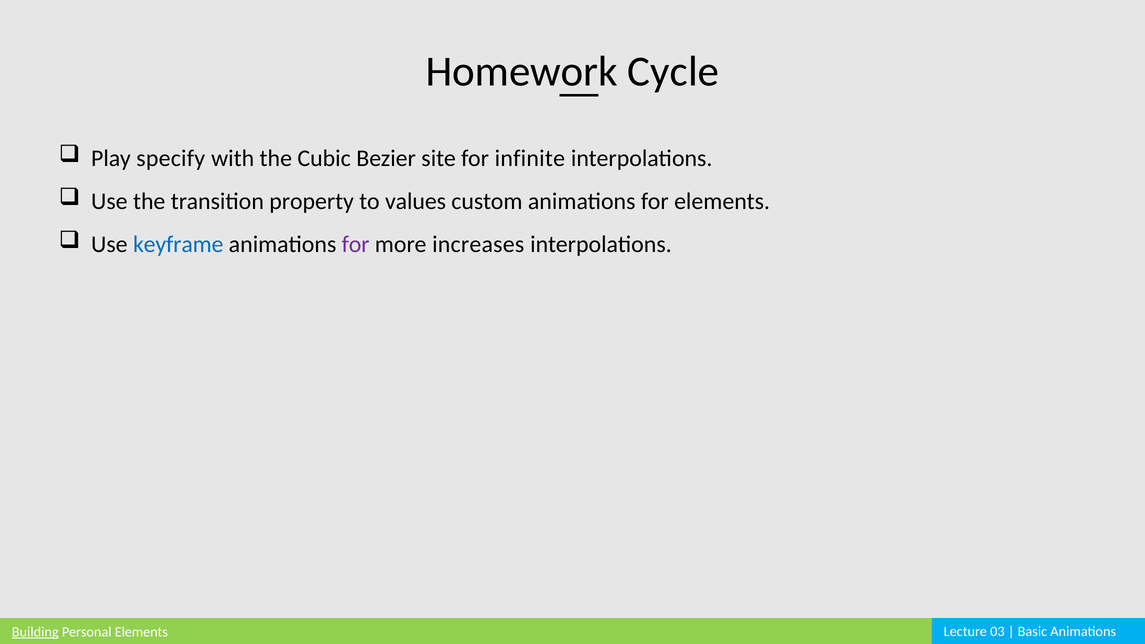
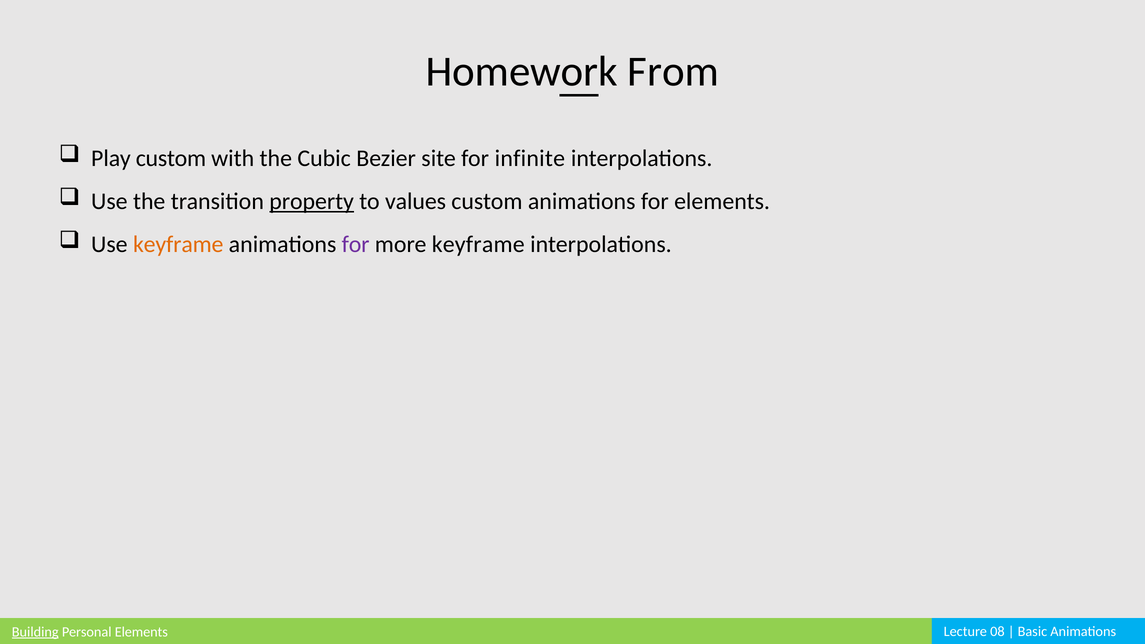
Cycle: Cycle -> From
Play specify: specify -> custom
property underline: none -> present
keyframe at (178, 244) colour: blue -> orange
more increases: increases -> keyframe
03: 03 -> 08
